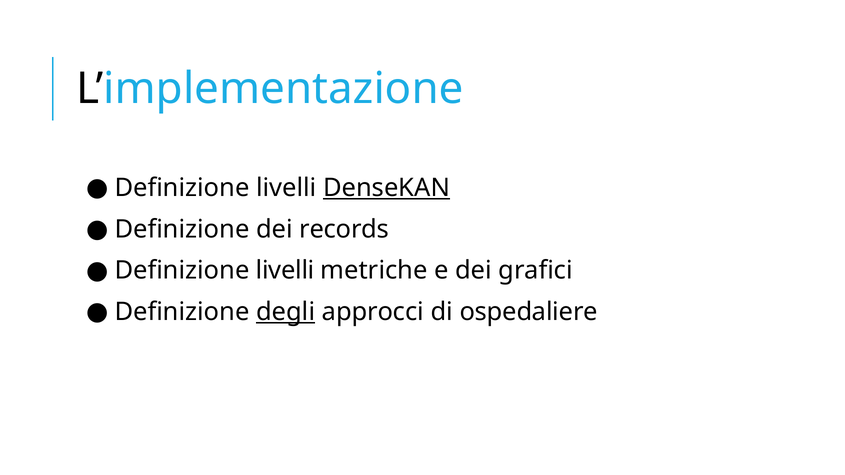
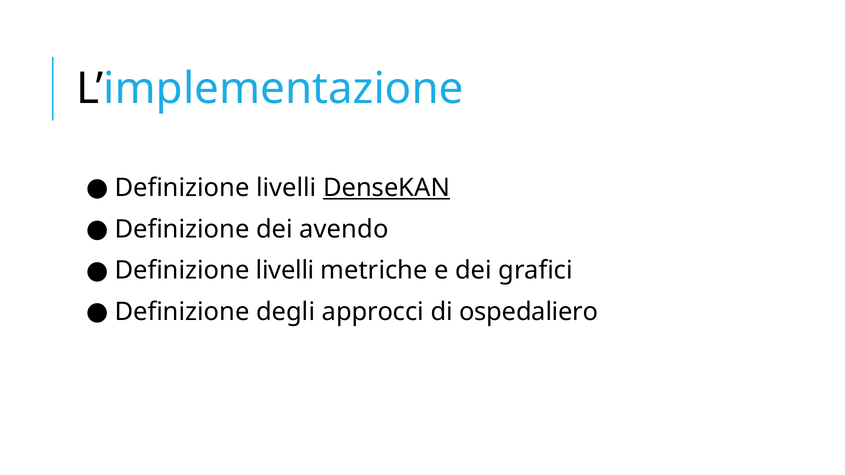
records: records -> avendo
degli underline: present -> none
ospedaliere: ospedaliere -> ospedaliero
